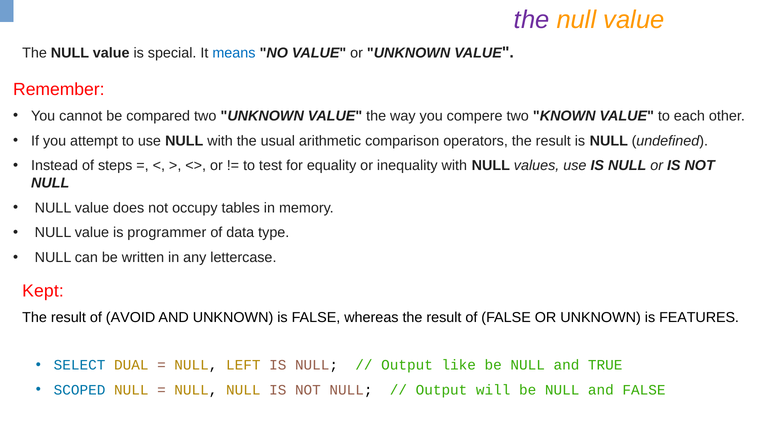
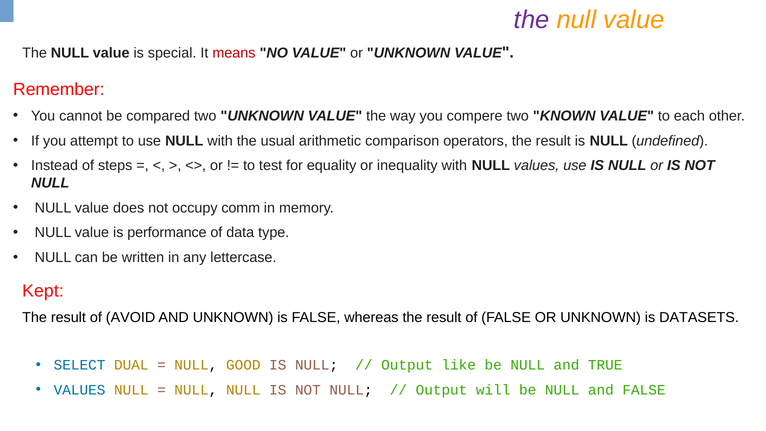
means colour: blue -> red
tables: tables -> comm
programmer: programmer -> performance
FEATURES: FEATURES -> DATASETS
LEFT: LEFT -> GOOD
SCOPED at (80, 390): SCOPED -> VALUES
